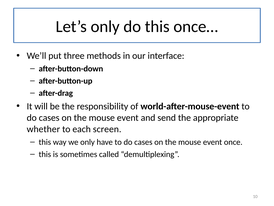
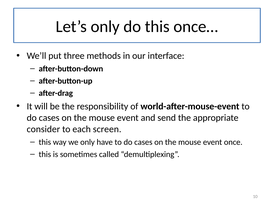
whether: whether -> consider
